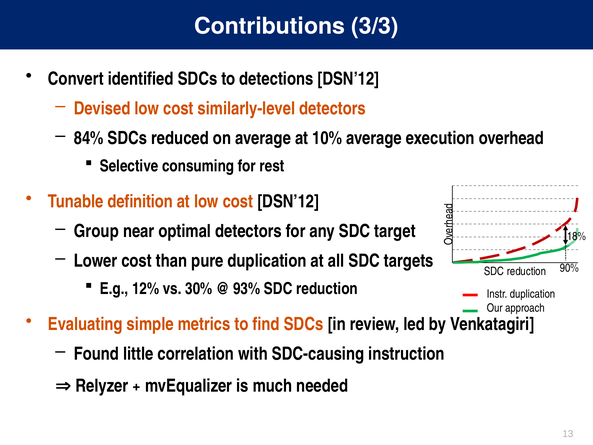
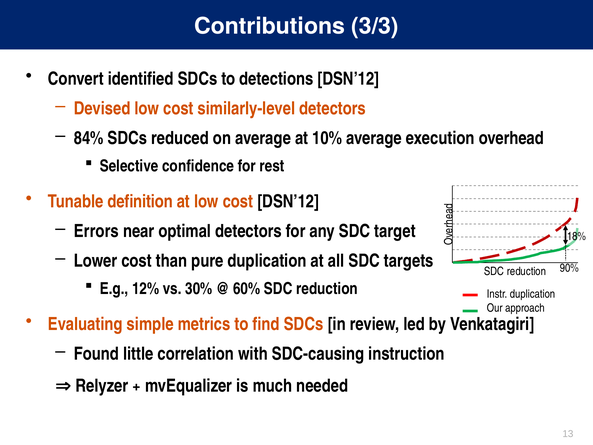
consuming: consuming -> confidence
Group: Group -> Errors
93%: 93% -> 60%
